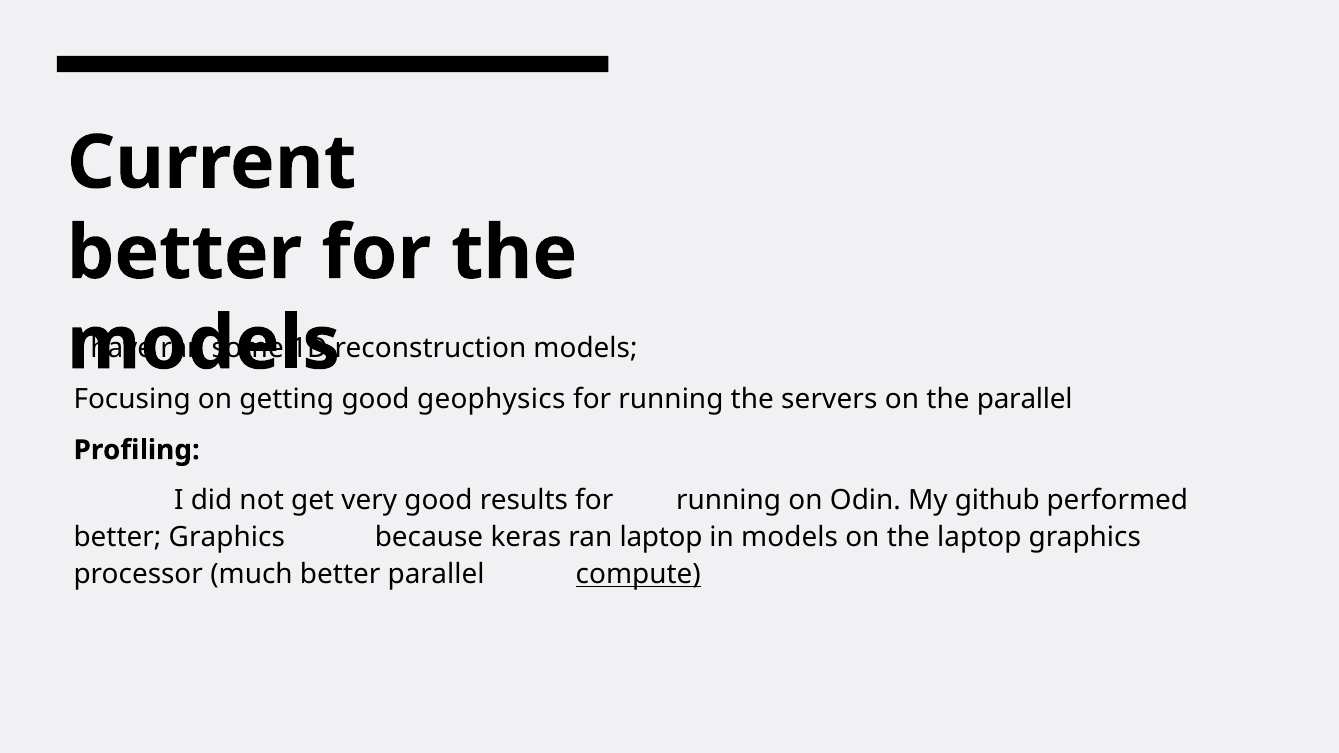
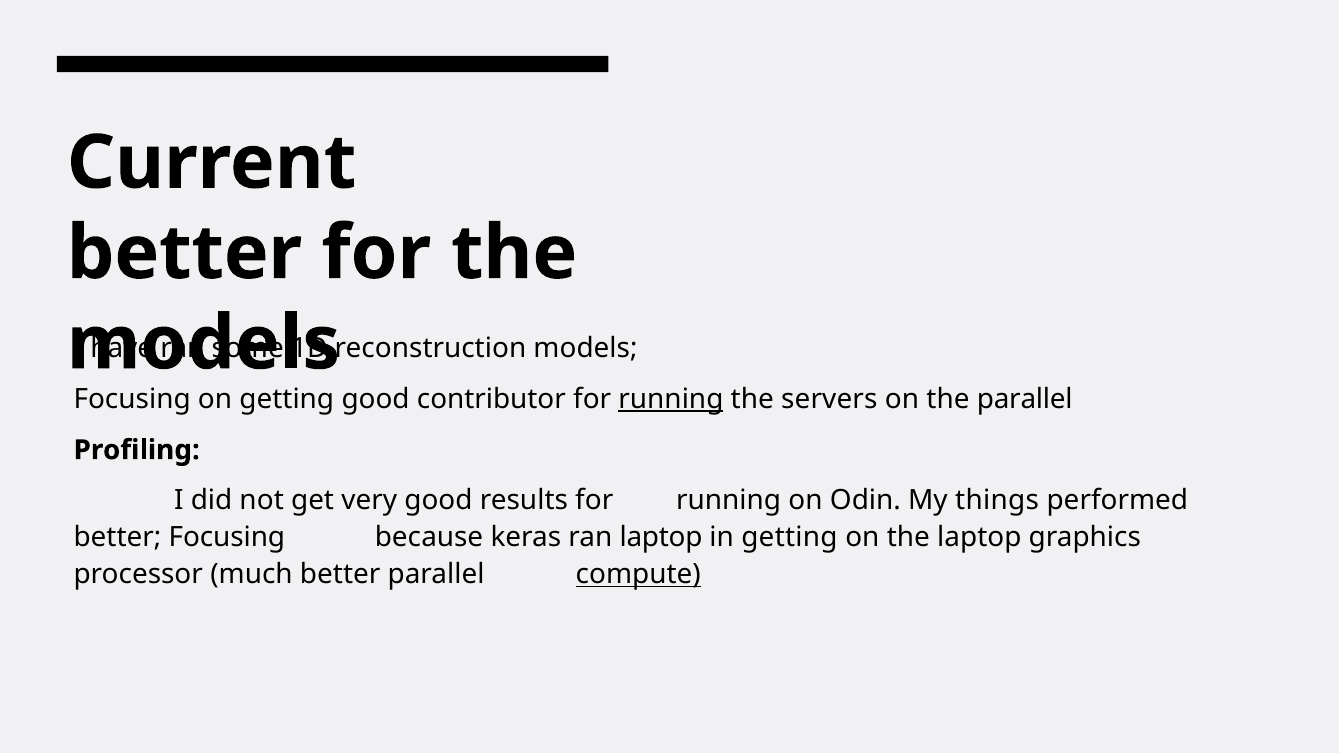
geophysics: geophysics -> contributor
running at (671, 399) underline: none -> present
github: github -> things
better Graphics: Graphics -> Focusing
in models: models -> getting
